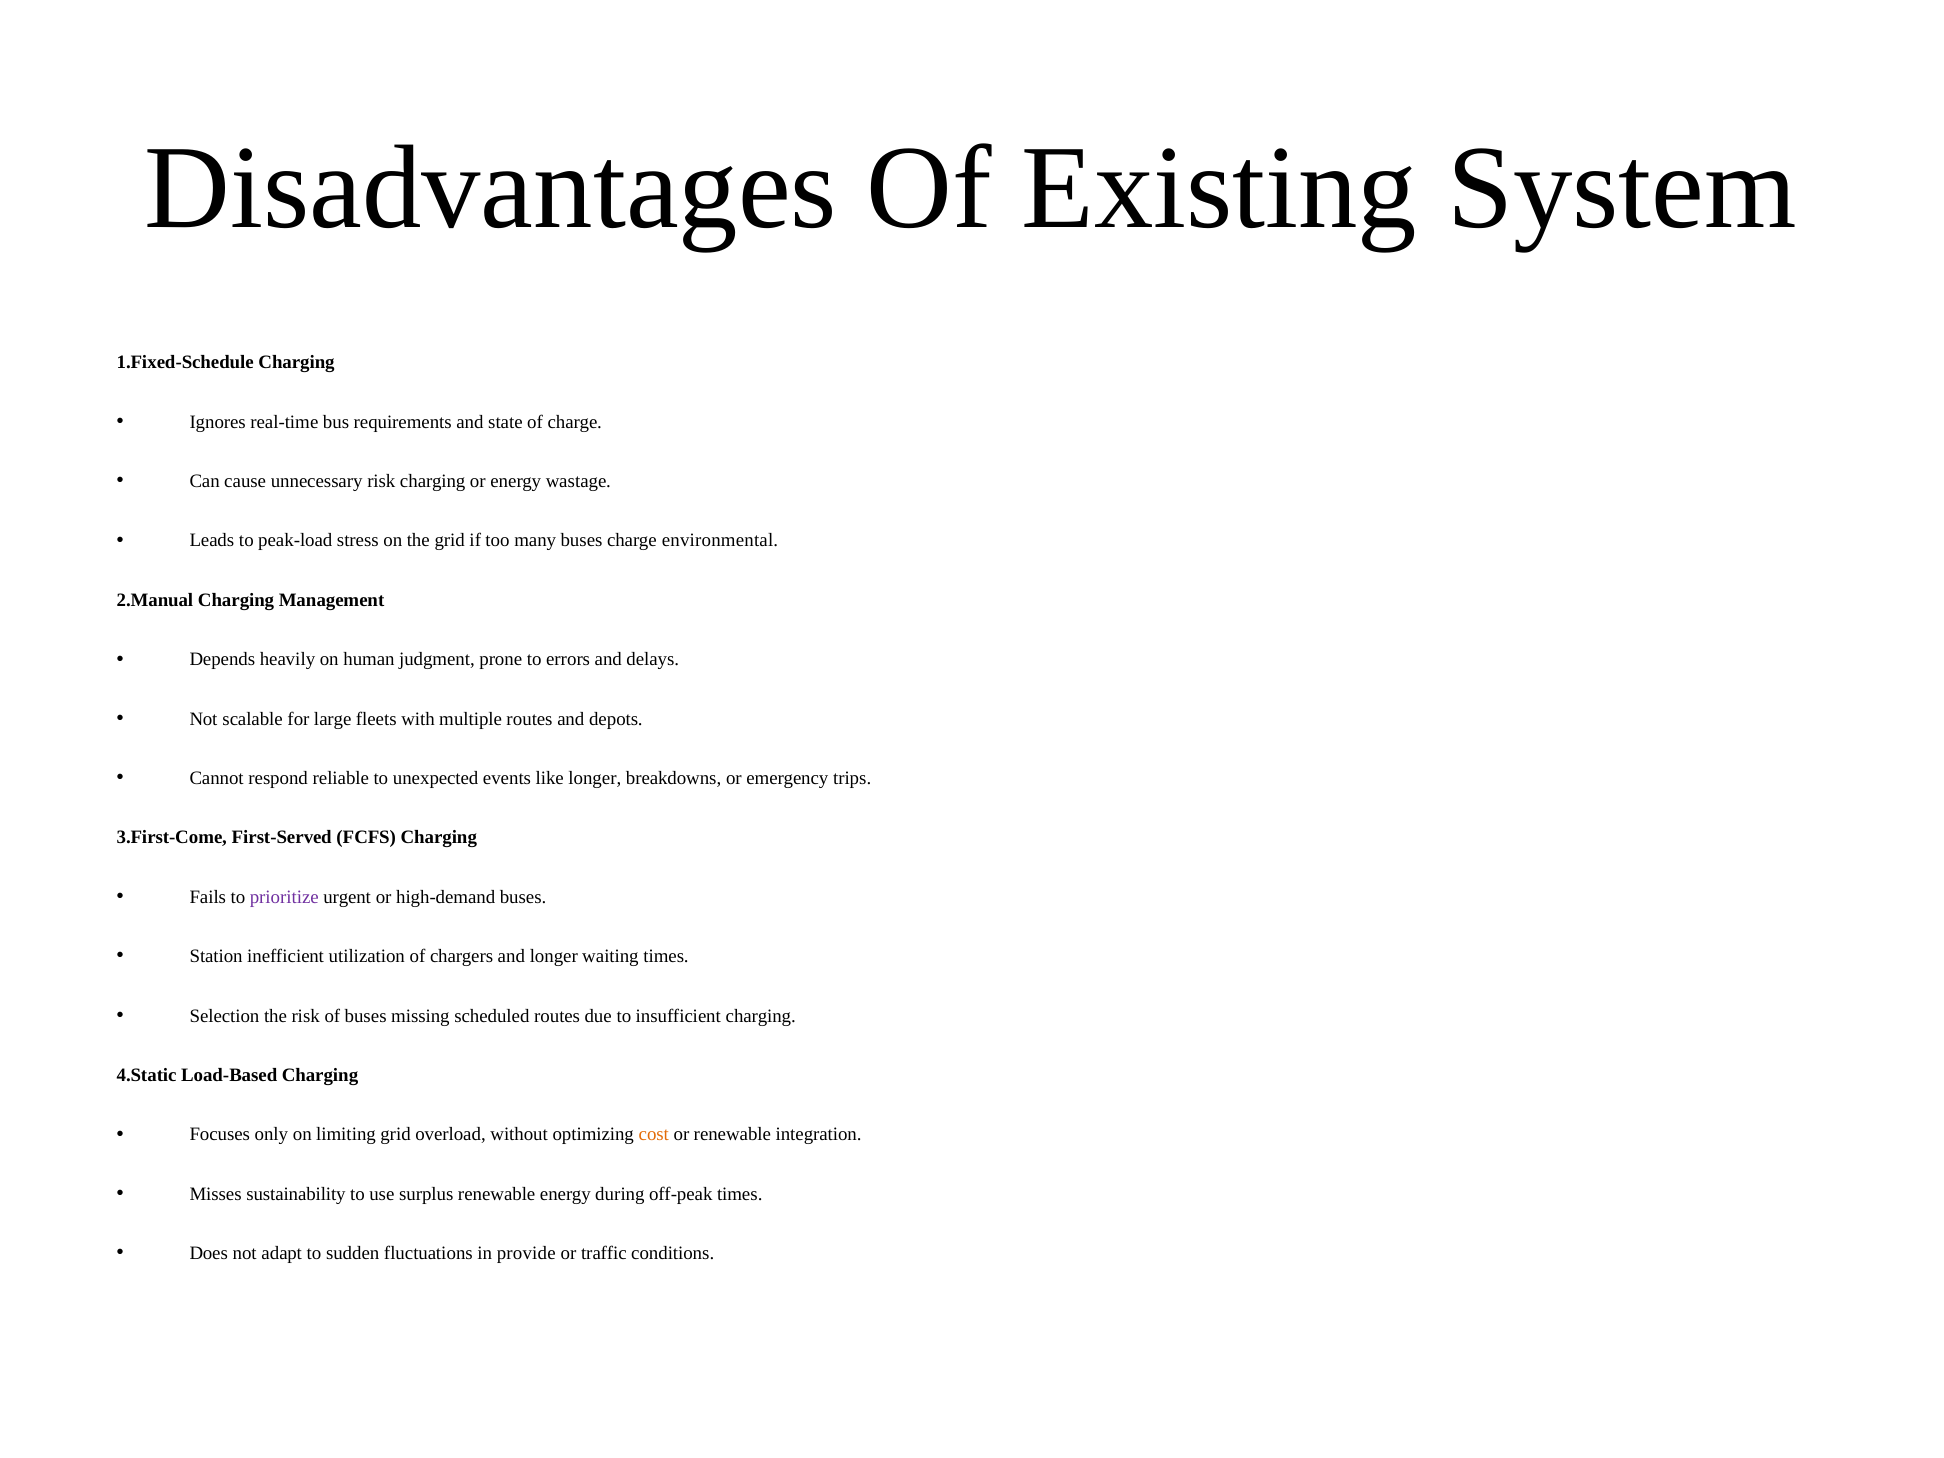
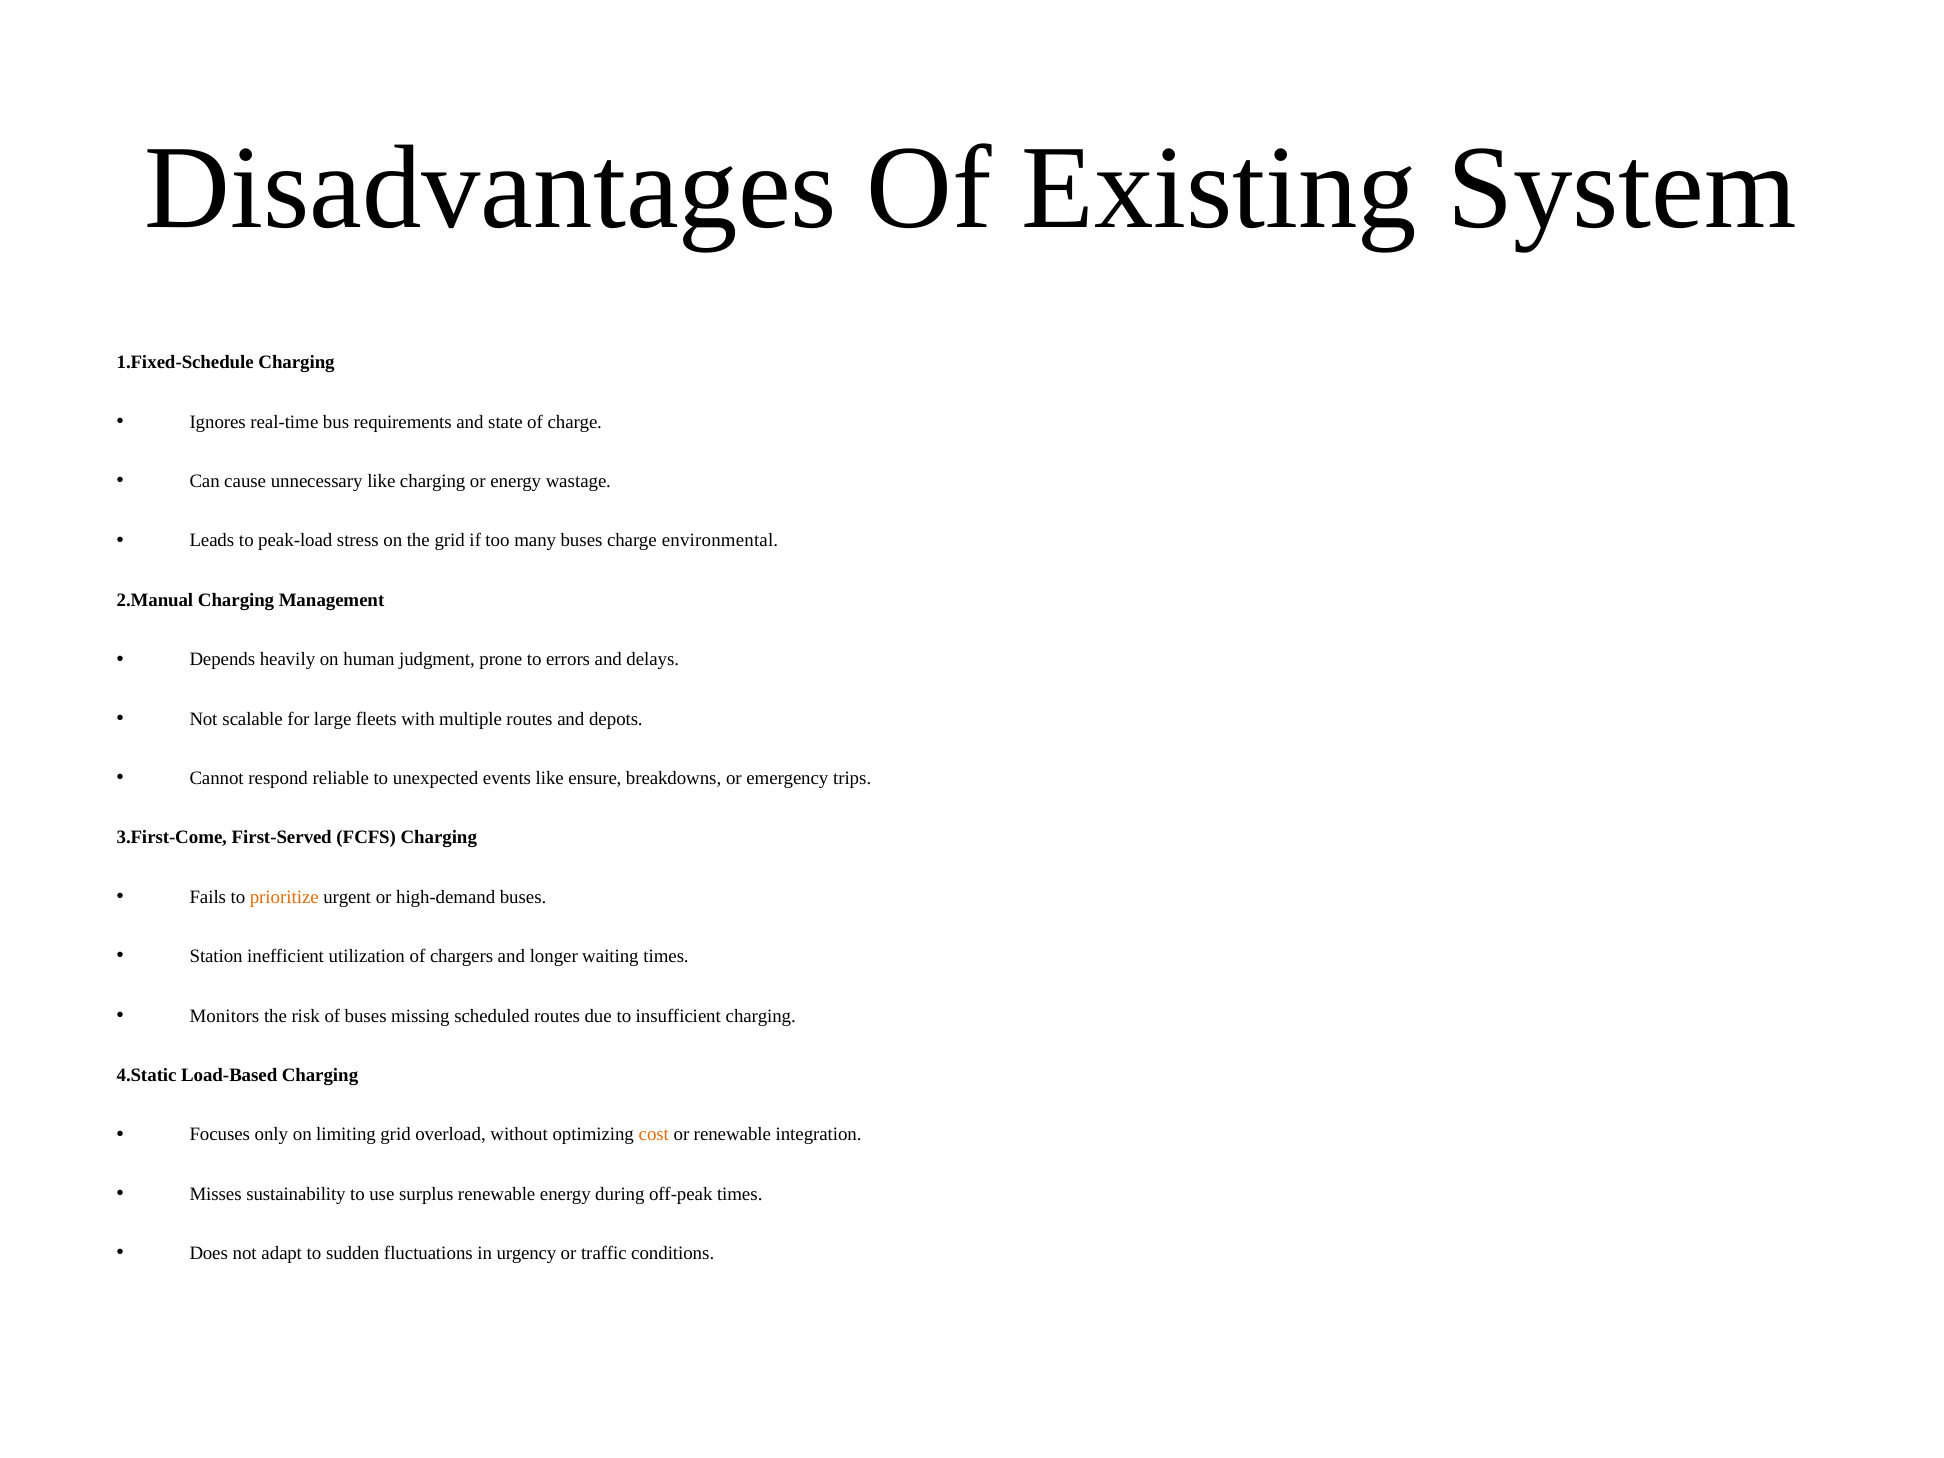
unnecessary risk: risk -> like
like longer: longer -> ensure
prioritize colour: purple -> orange
Selection: Selection -> Monitors
provide: provide -> urgency
